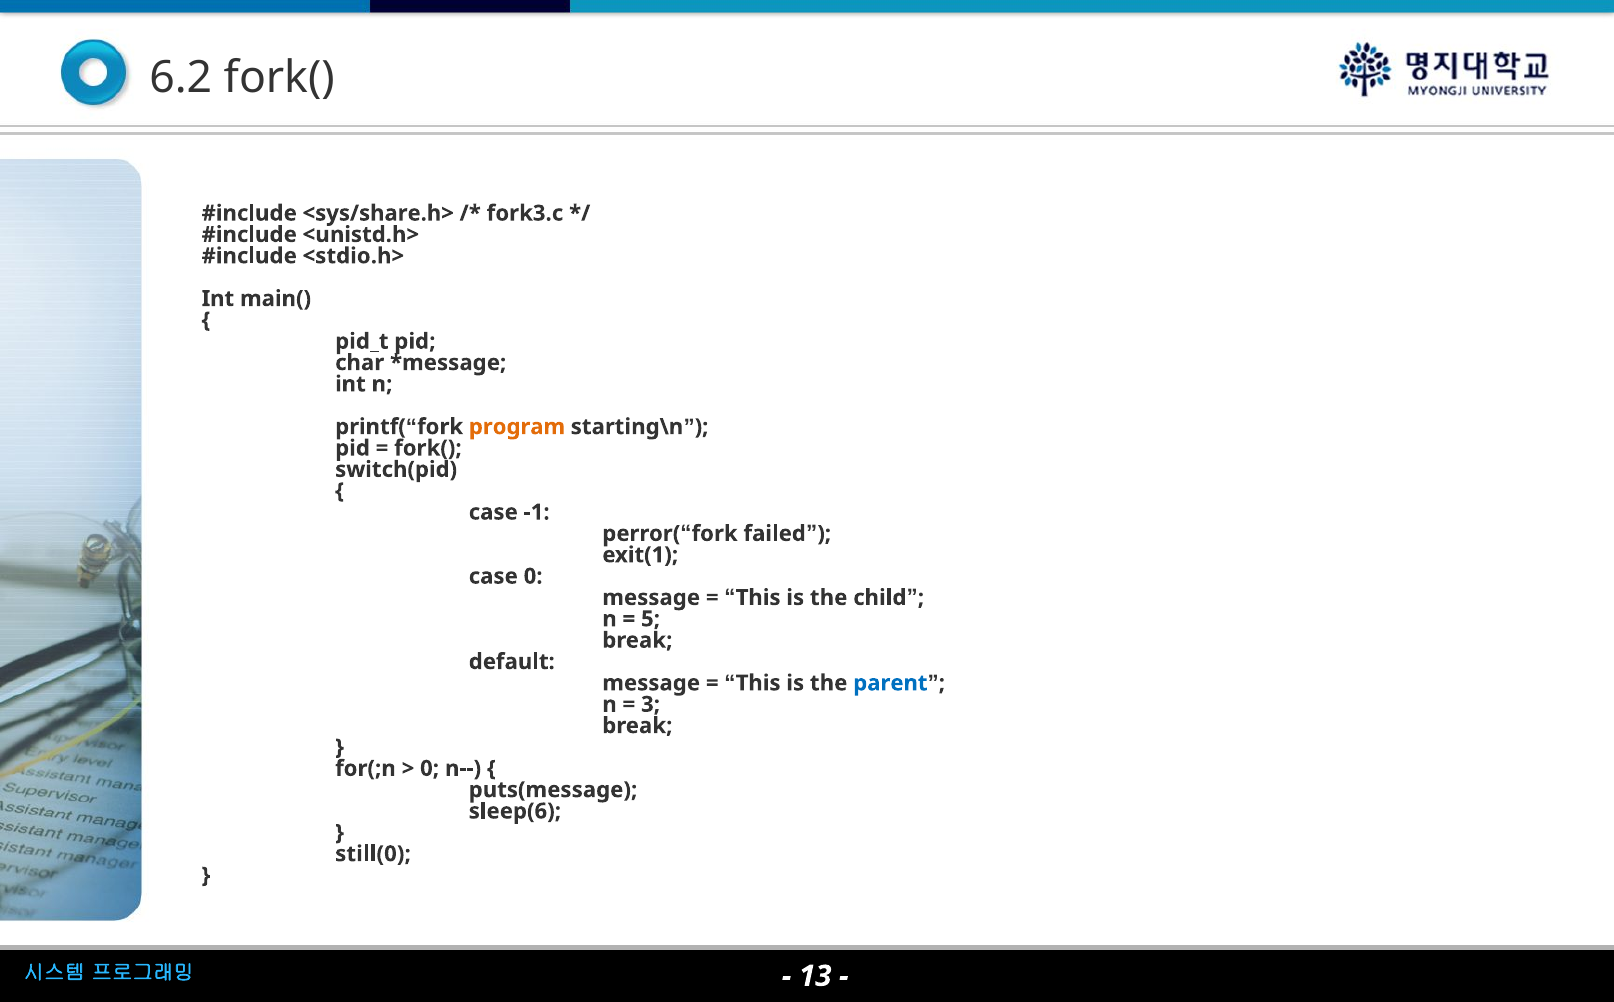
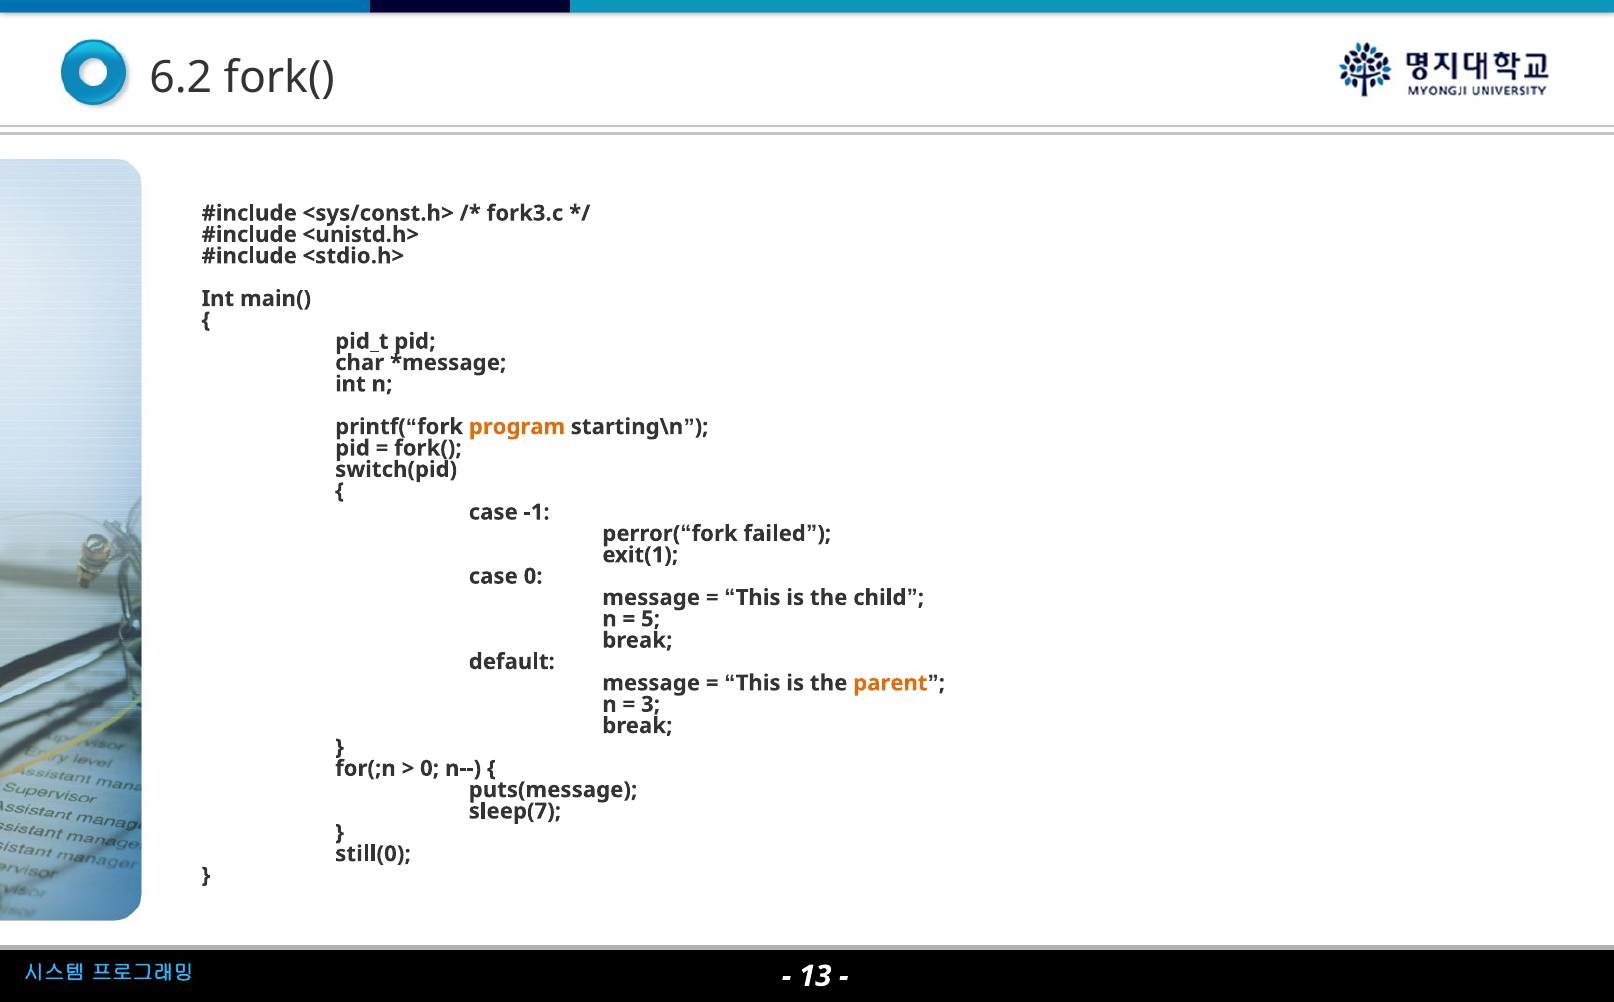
<sys/share.h>: <sys/share.h> -> <sys/const.h>
parent colour: blue -> orange
sleep(6: sleep(6 -> sleep(7
